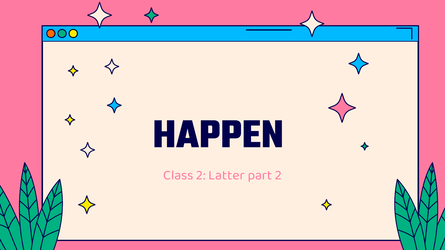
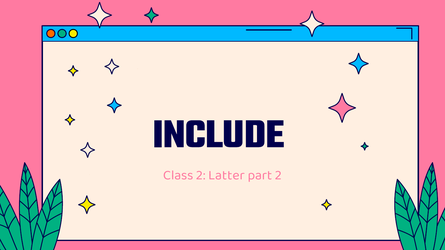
HAPPEN: HAPPEN -> INCLUDE
